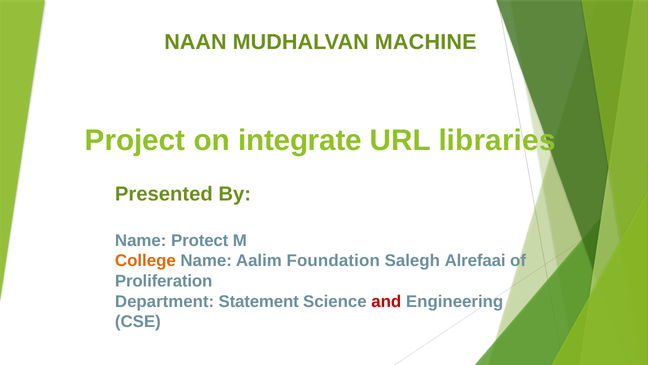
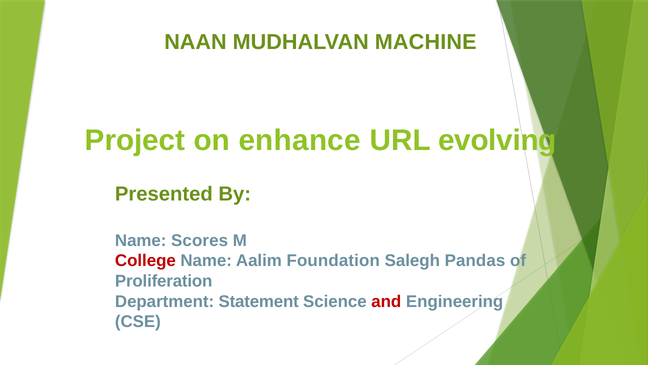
integrate: integrate -> enhance
libraries: libraries -> evolving
Protect: Protect -> Scores
College colour: orange -> red
Alrefaai: Alrefaai -> Pandas
